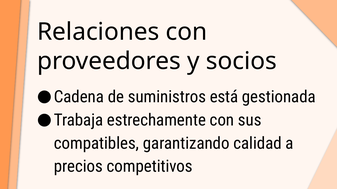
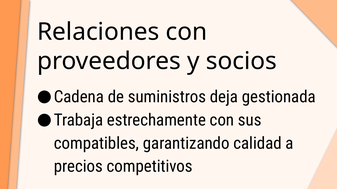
está: está -> deja
